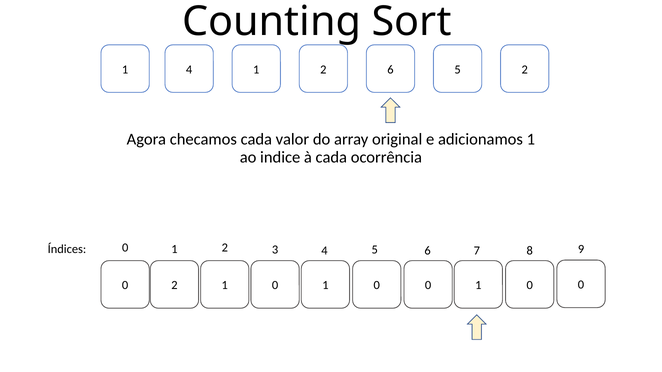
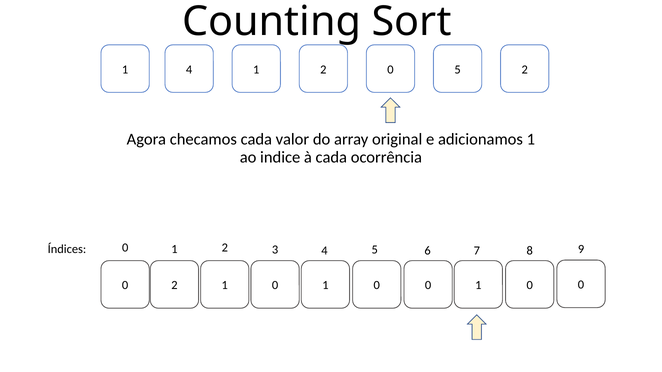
2 6: 6 -> 0
